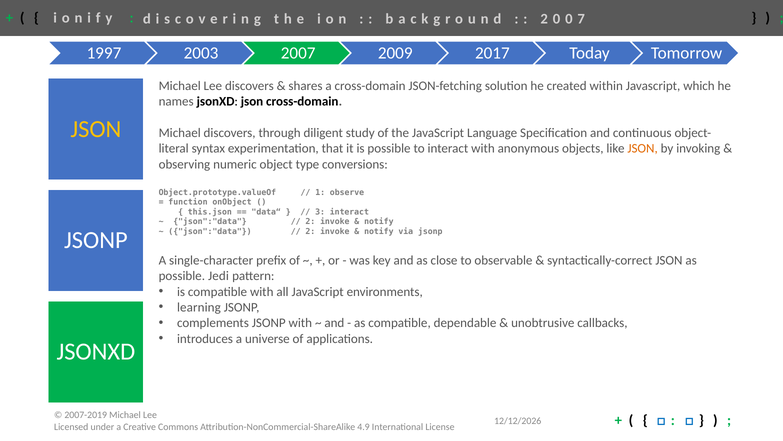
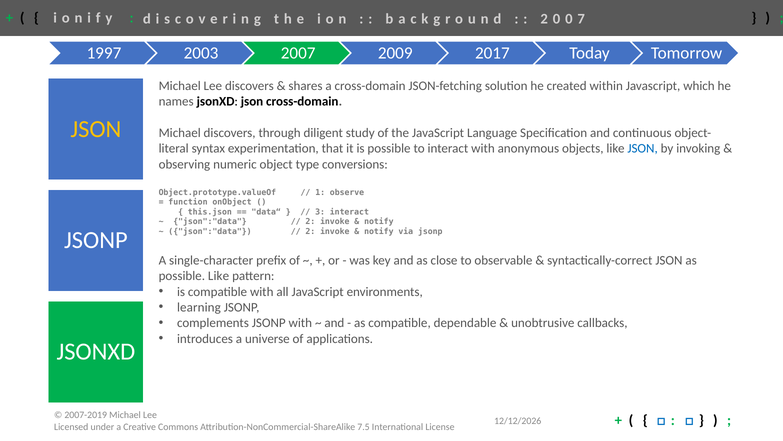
JSON at (643, 148) colour: orange -> blue
possible Jedi: Jedi -> Like
4.9: 4.9 -> 7.5
